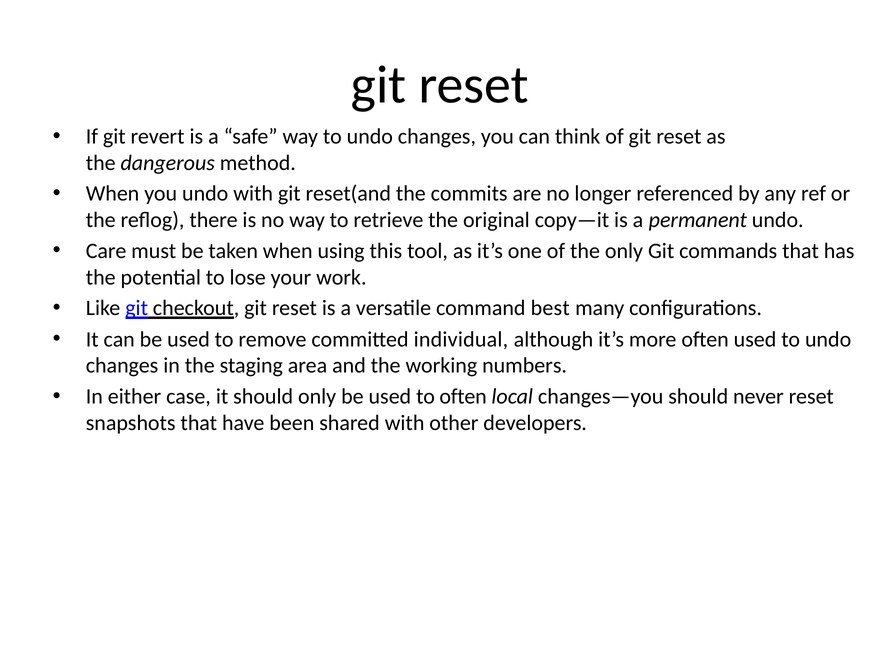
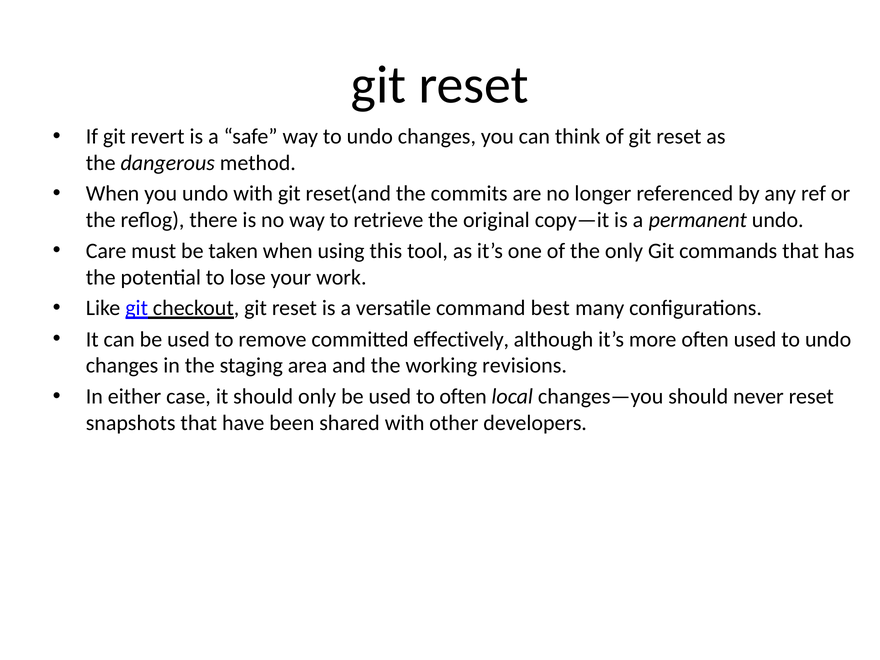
individual: individual -> effectively
numbers: numbers -> revisions
